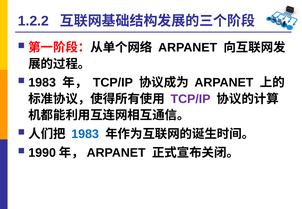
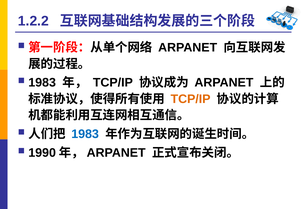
TCP/IP at (191, 99) colour: purple -> orange
